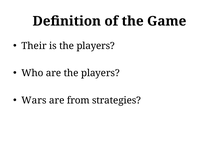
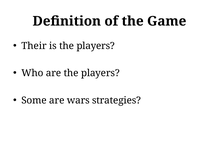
Wars: Wars -> Some
from: from -> wars
